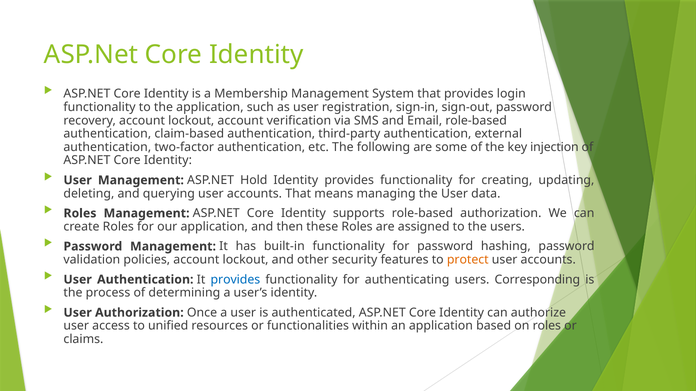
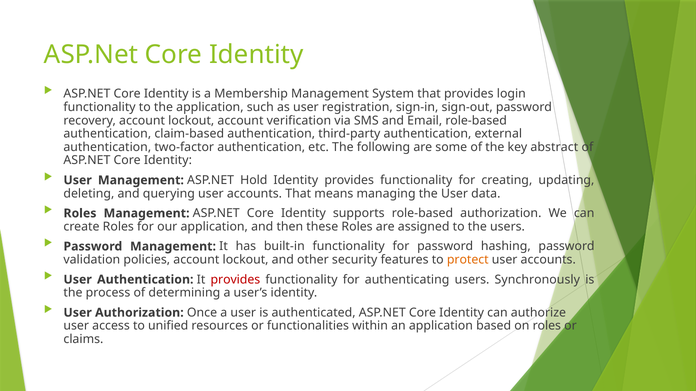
injection: injection -> abstract
provides at (235, 280) colour: blue -> red
Corresponding: Corresponding -> Synchronously
